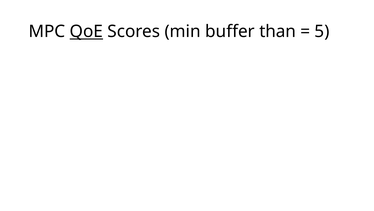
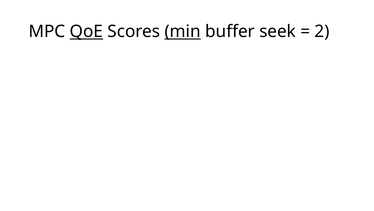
min underline: none -> present
than: than -> seek
5: 5 -> 2
